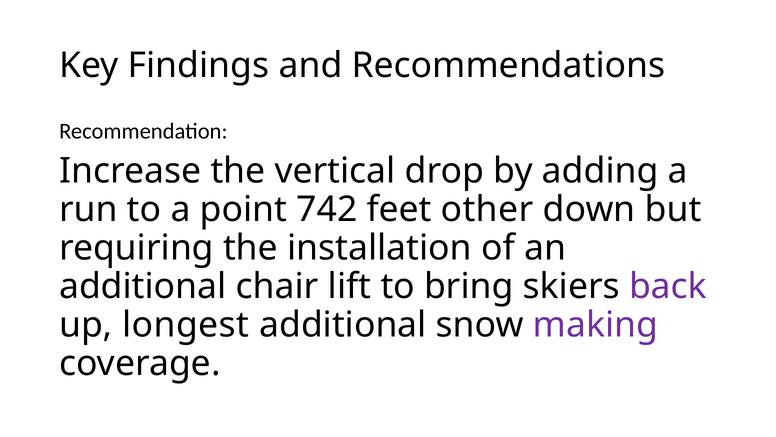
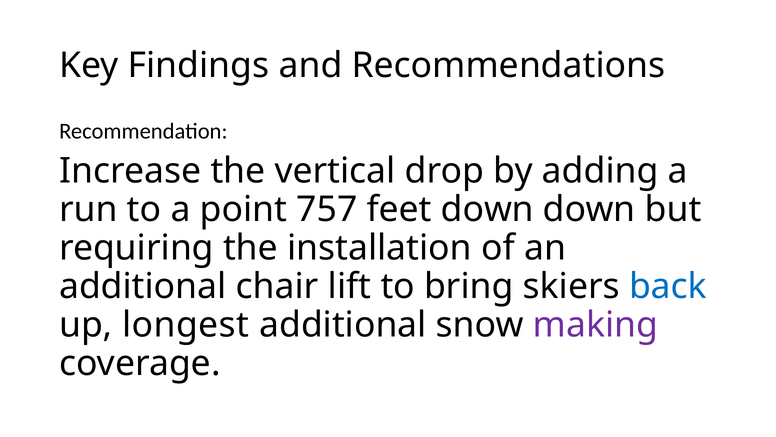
742: 742 -> 757
feet other: other -> down
back colour: purple -> blue
